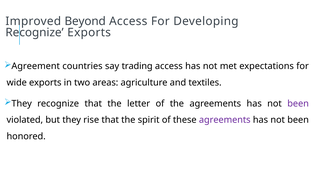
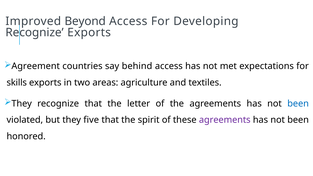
trading: trading -> behind
wide: wide -> skills
been at (298, 104) colour: purple -> blue
rise: rise -> five
